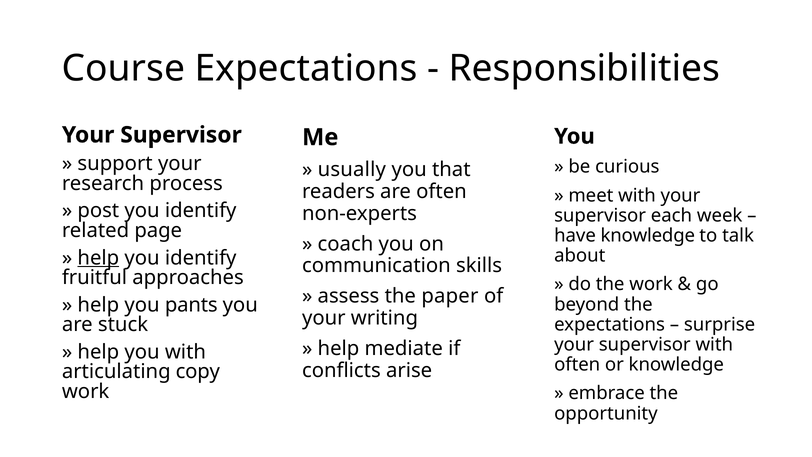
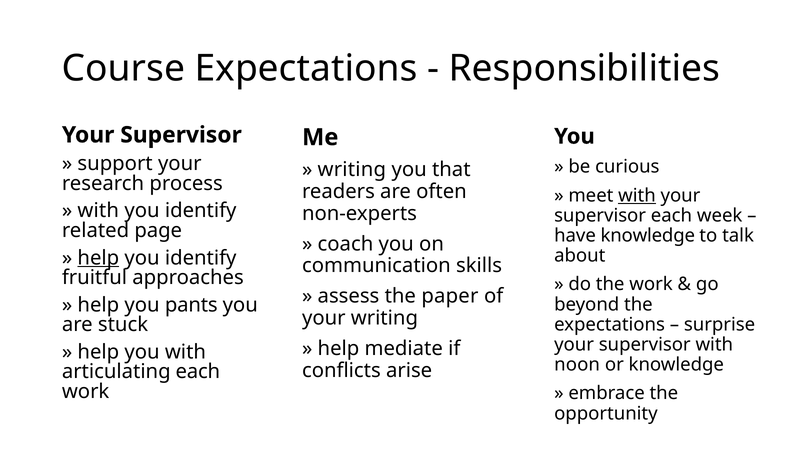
usually at (352, 169): usually -> writing
with at (637, 195) underline: none -> present
post at (98, 211): post -> with
often at (577, 365): often -> noon
articulating copy: copy -> each
